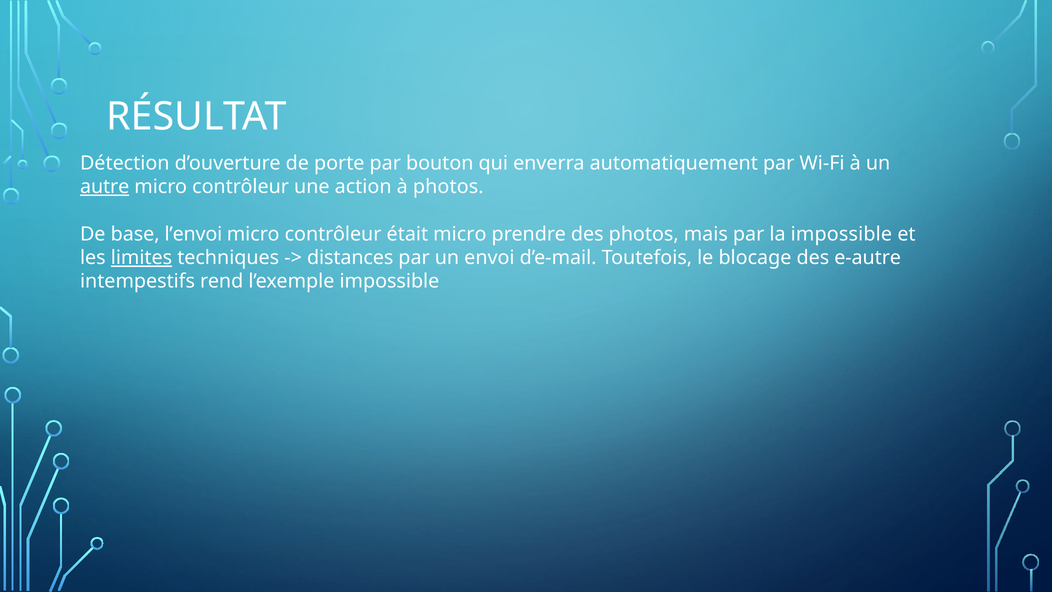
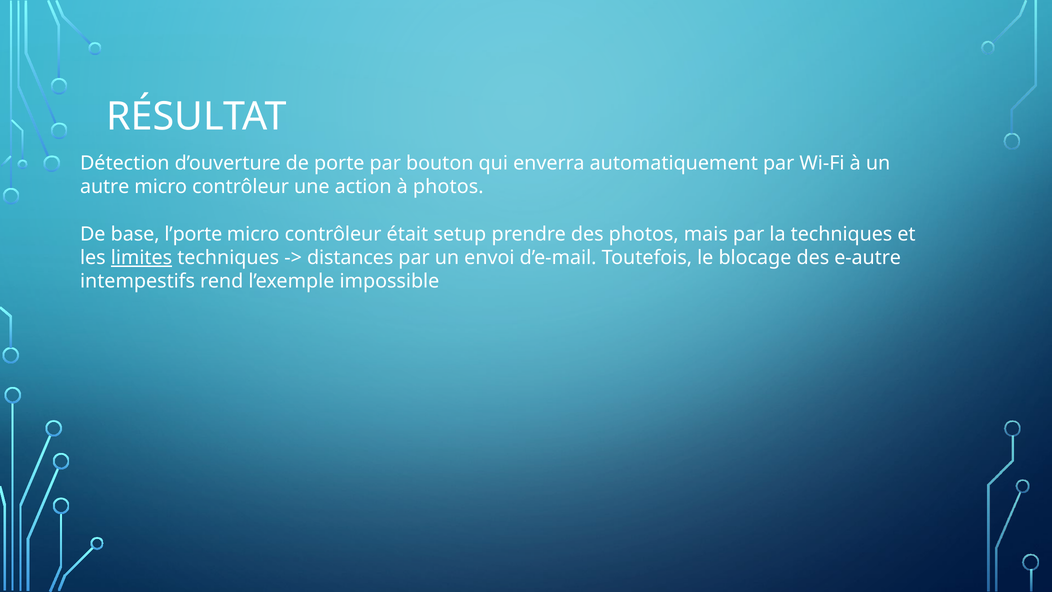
autre underline: present -> none
l’envoi: l’envoi -> l’porte
était micro: micro -> setup
la impossible: impossible -> techniques
